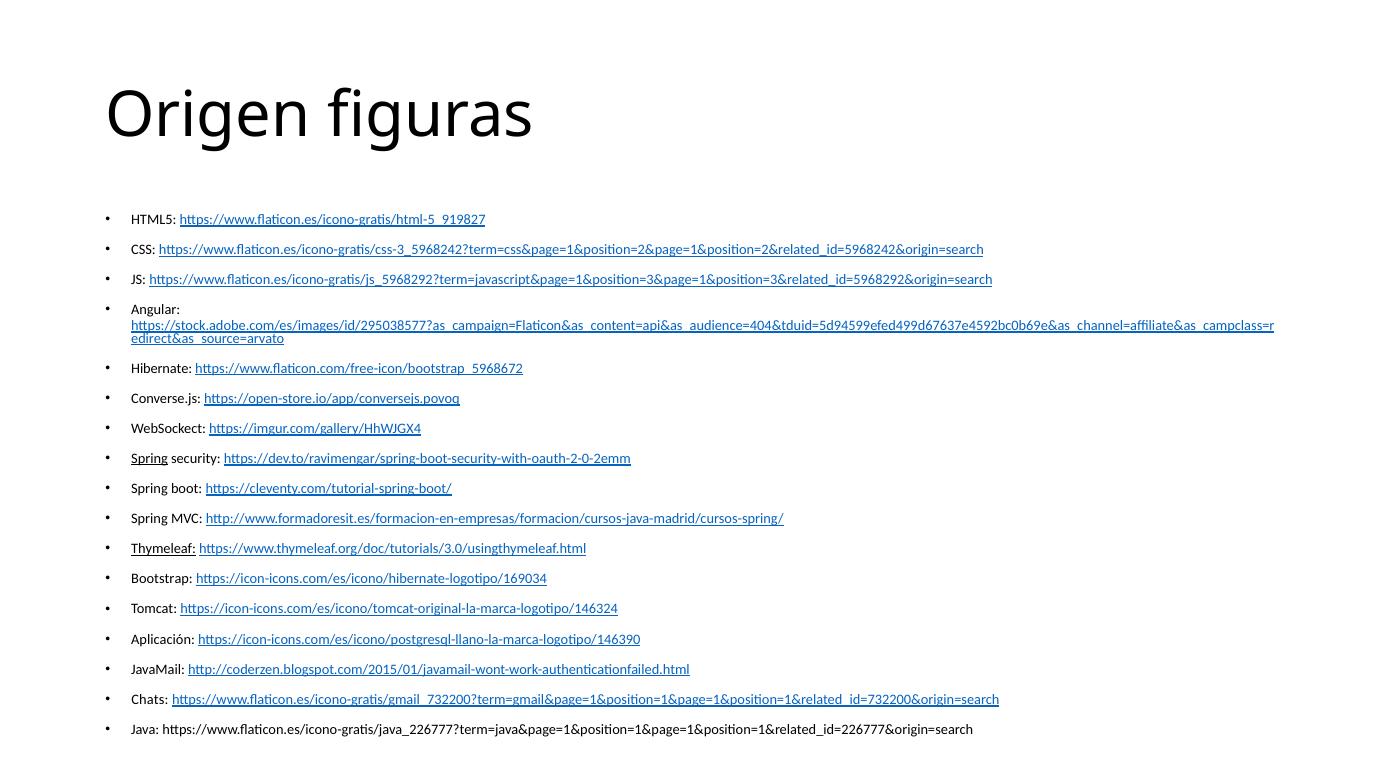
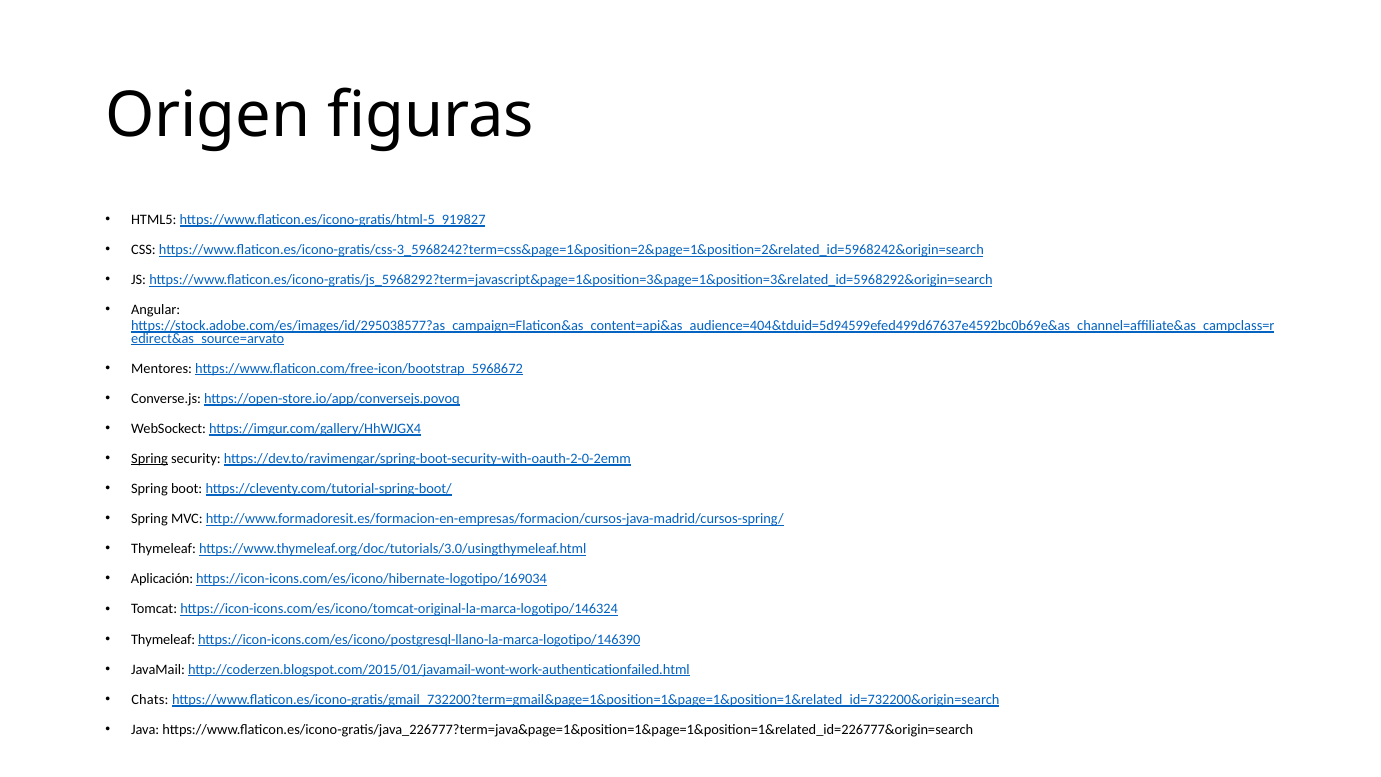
Hibernate: Hibernate -> Mentores
Thymeleaf at (164, 549) underline: present -> none
Bootstrap: Bootstrap -> Aplicación
Aplicación at (163, 639): Aplicación -> Thymeleaf
